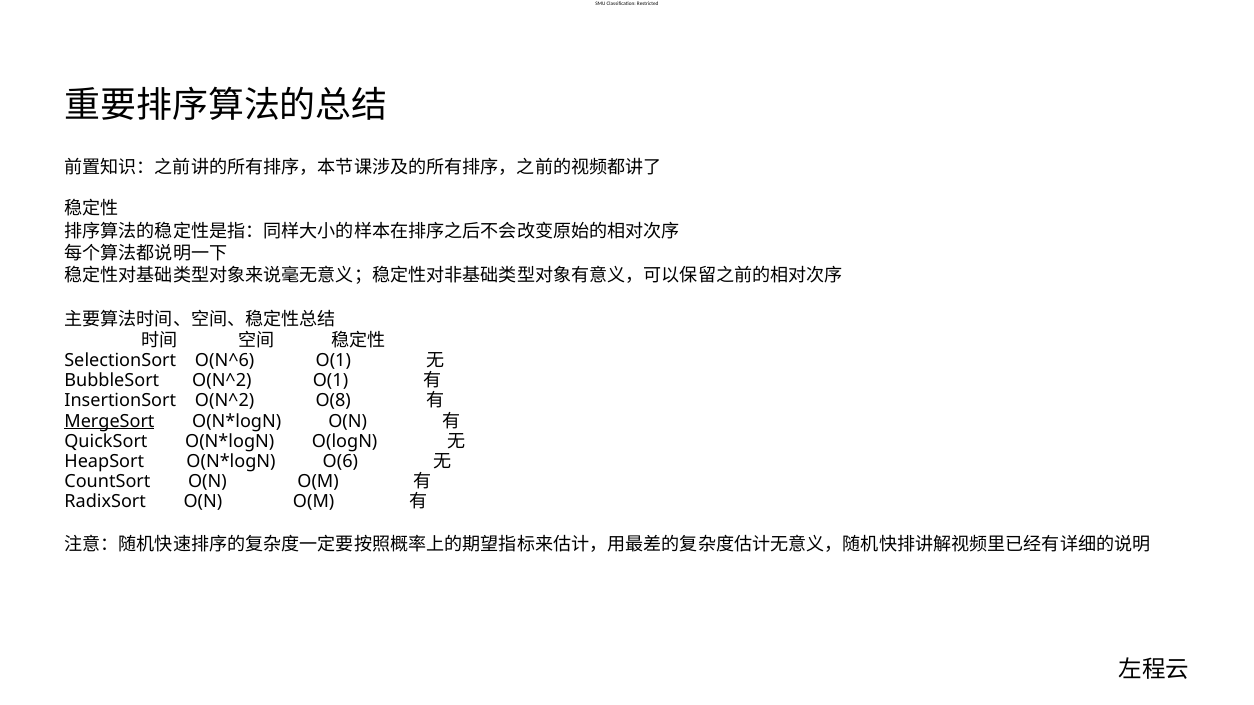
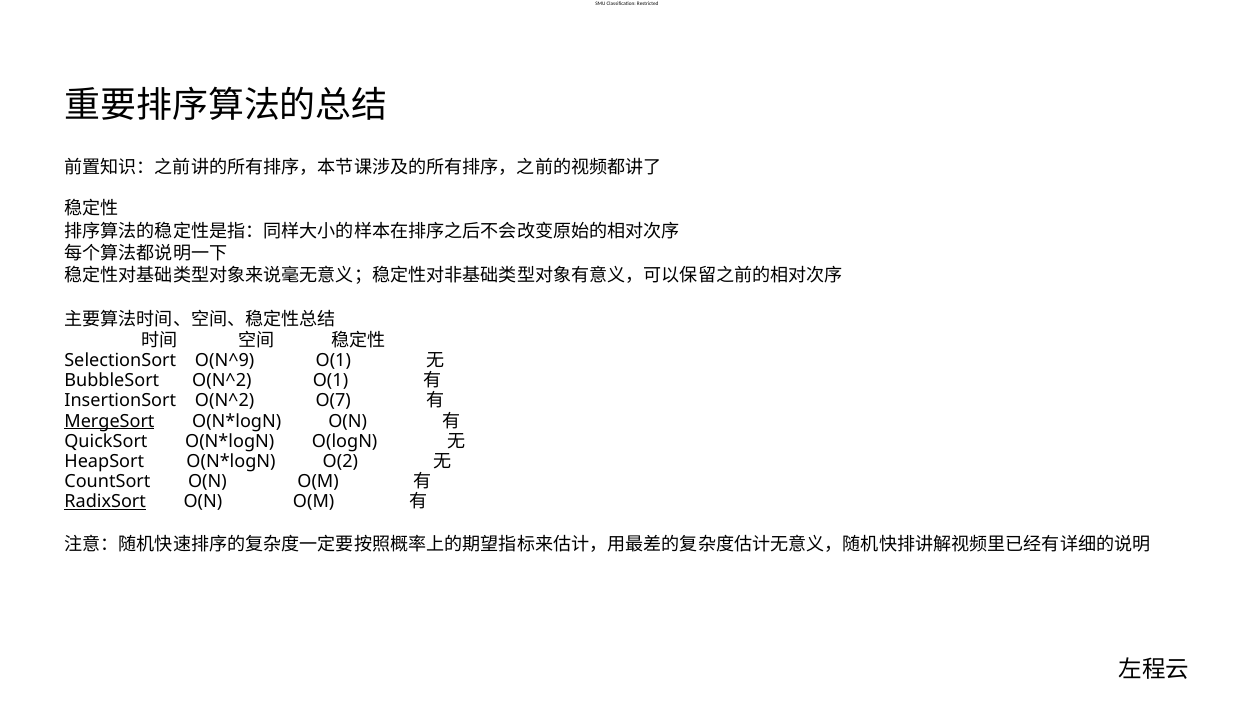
O(N^6: O(N^6 -> O(N^9
O(8: O(8 -> O(7
O(6: O(6 -> O(2
RadixSort underline: none -> present
